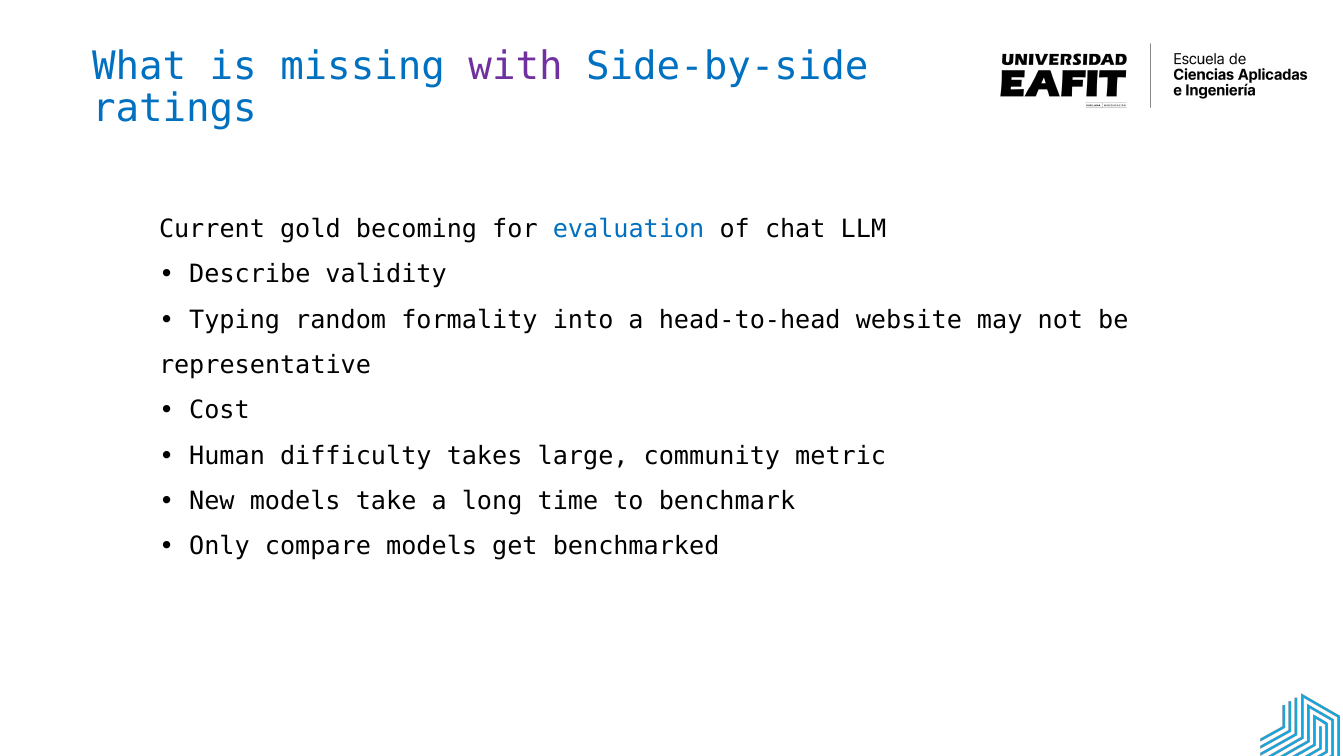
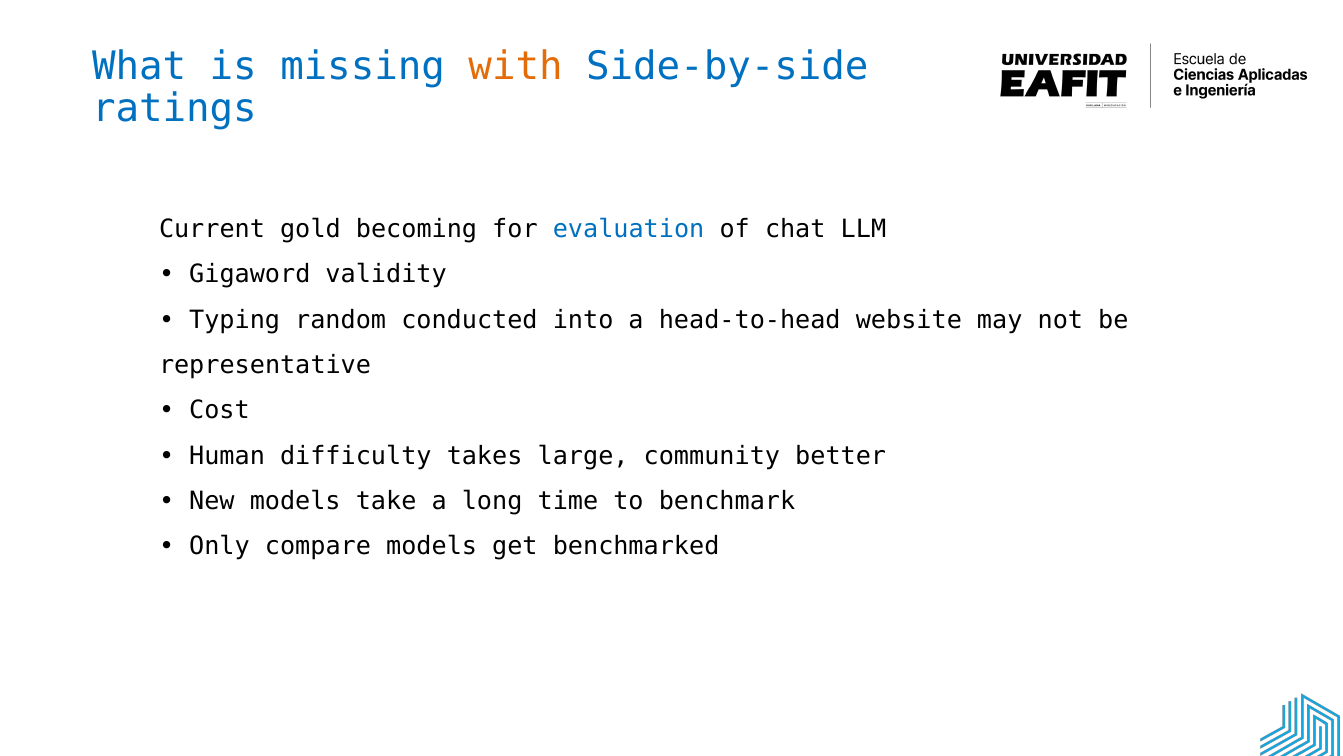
with colour: purple -> orange
Describe: Describe -> Gigaword
formality: formality -> conducted
metric: metric -> better
